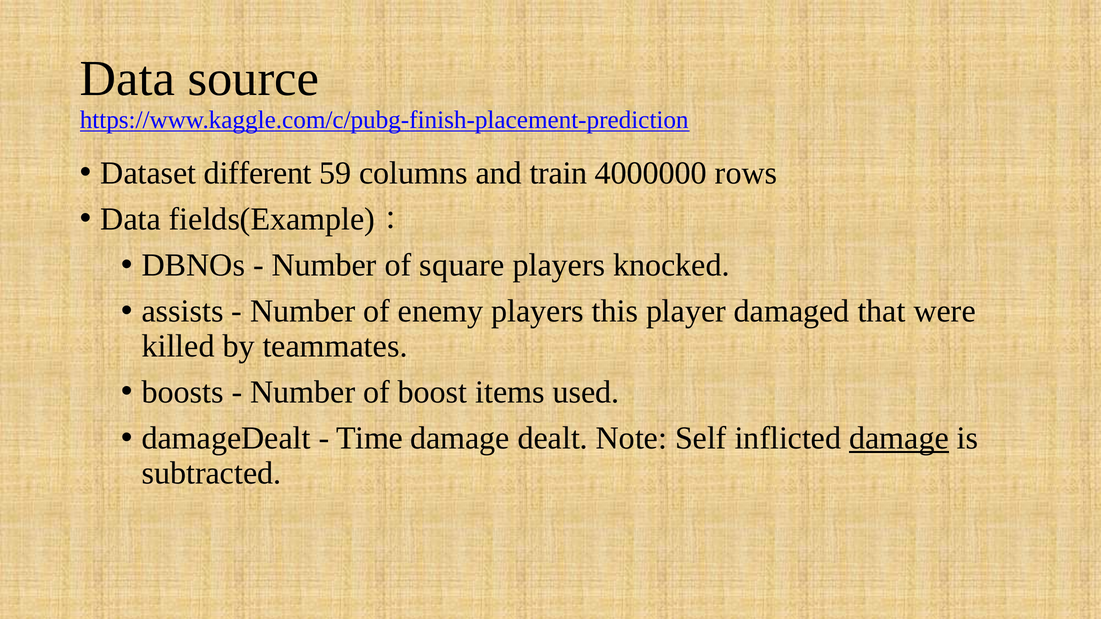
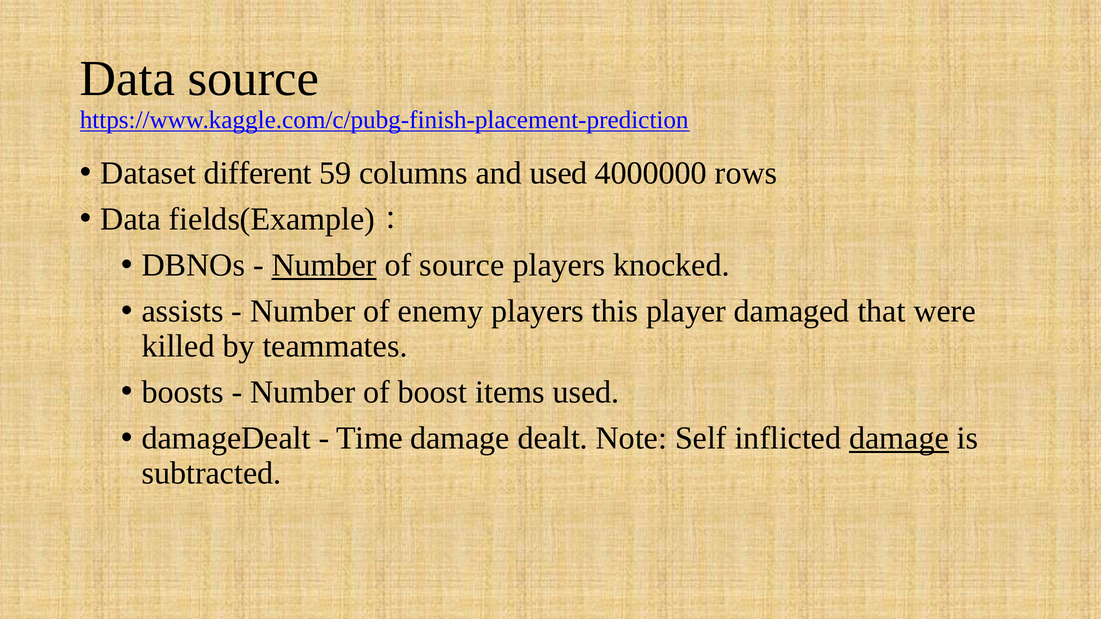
and train: train -> used
Number at (324, 265) underline: none -> present
of square: square -> source
